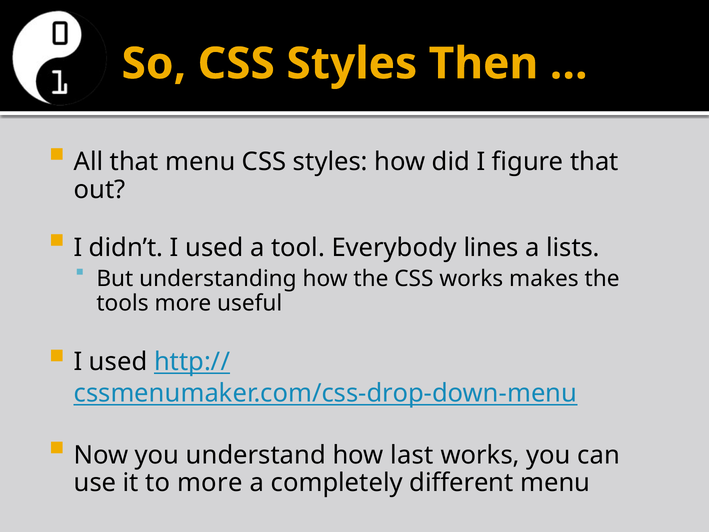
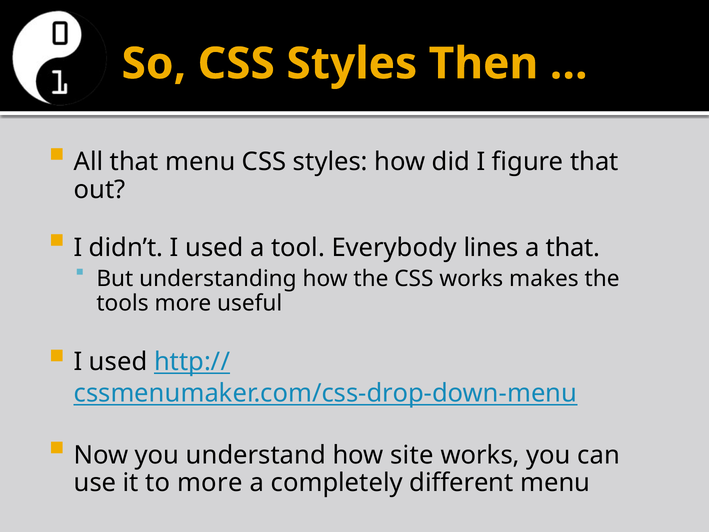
a lists: lists -> that
last: last -> site
